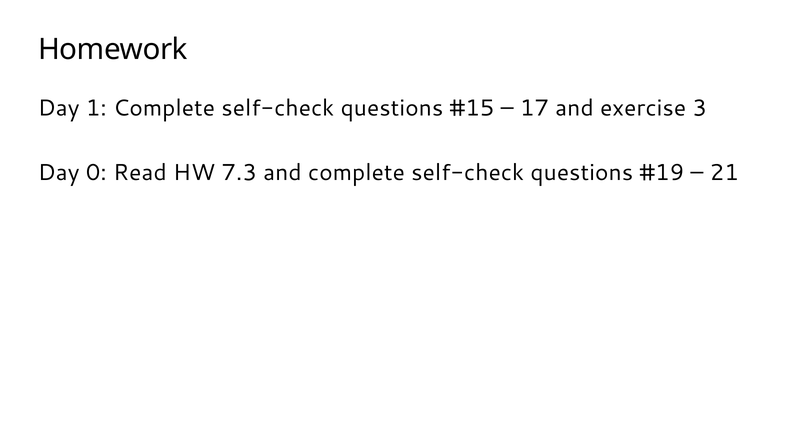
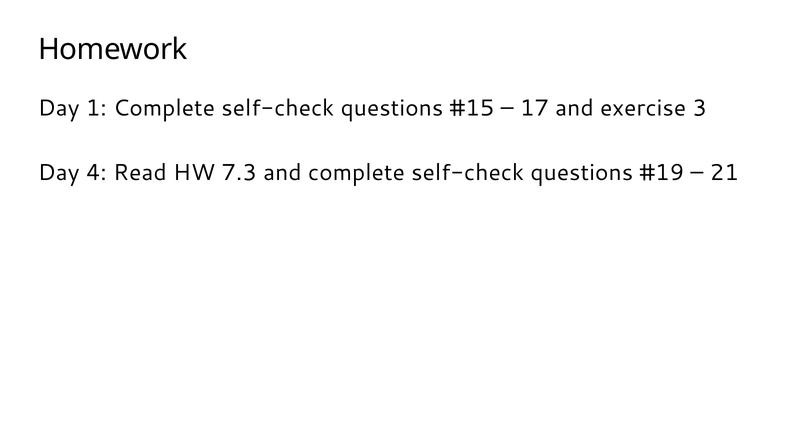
0: 0 -> 4
